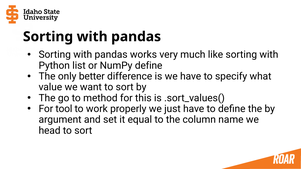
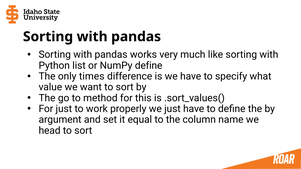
better: better -> times
For tool: tool -> just
